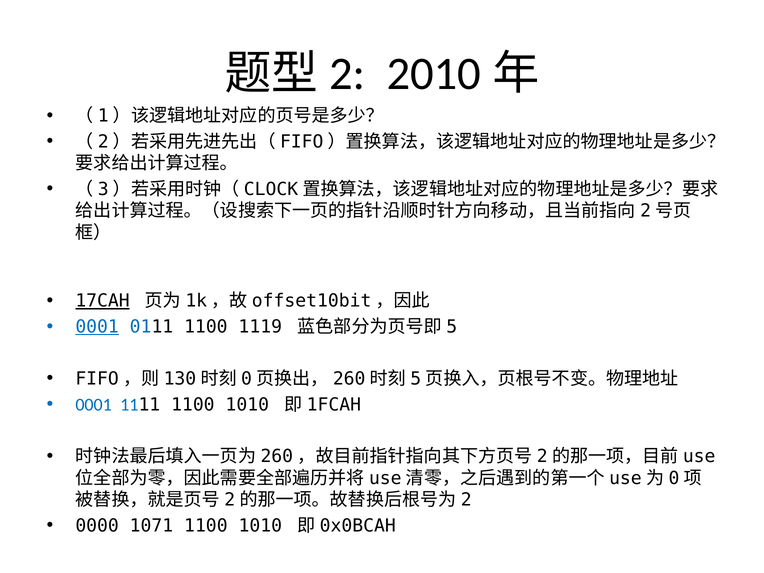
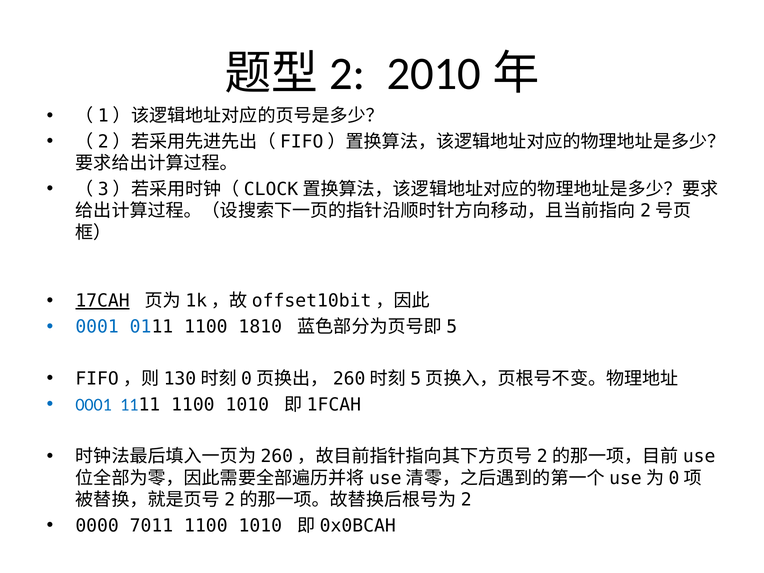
0001 at (97, 327) underline: present -> none
1119: 1119 -> 1810
1071: 1071 -> 7011
